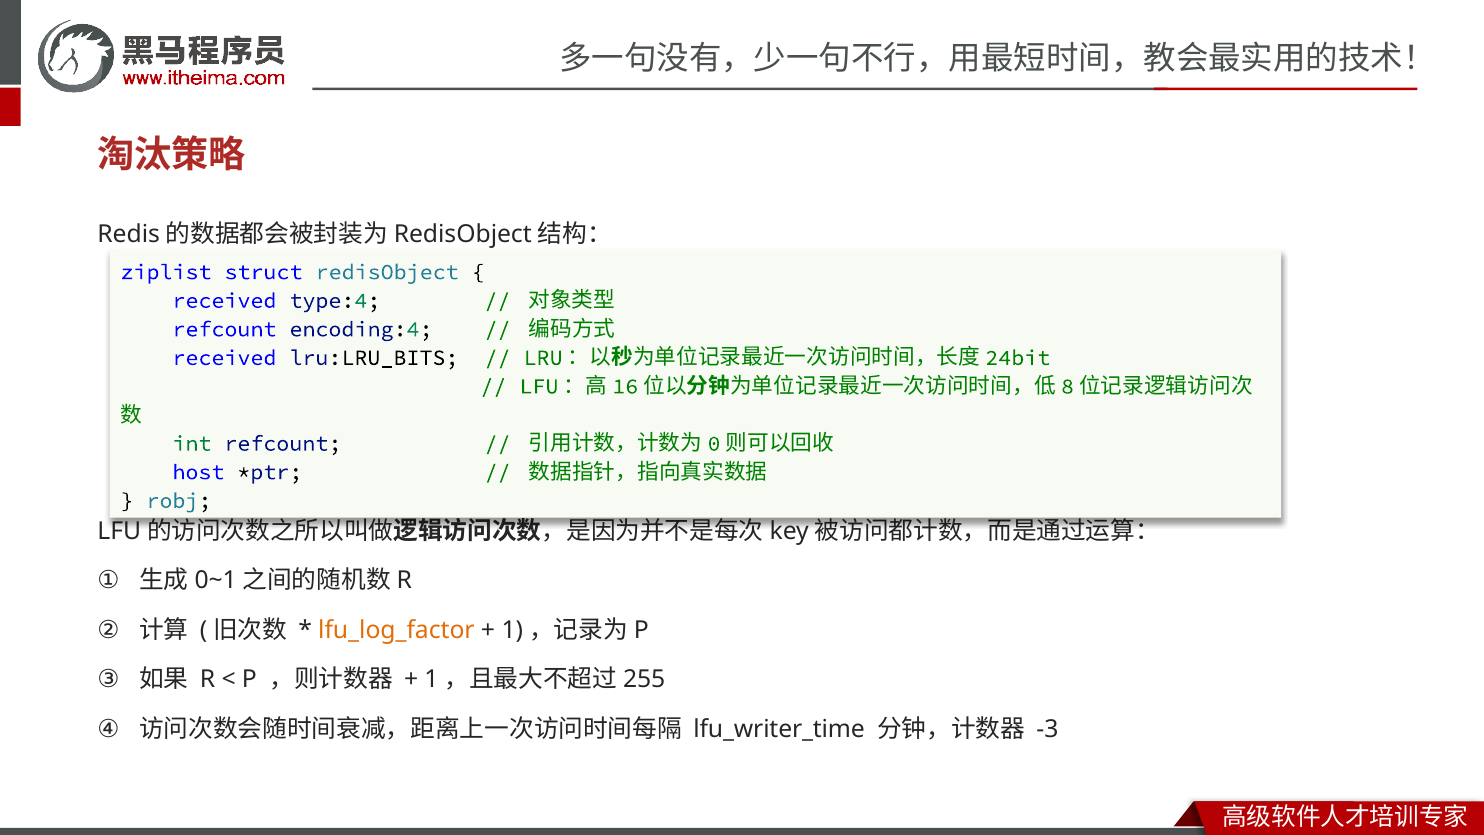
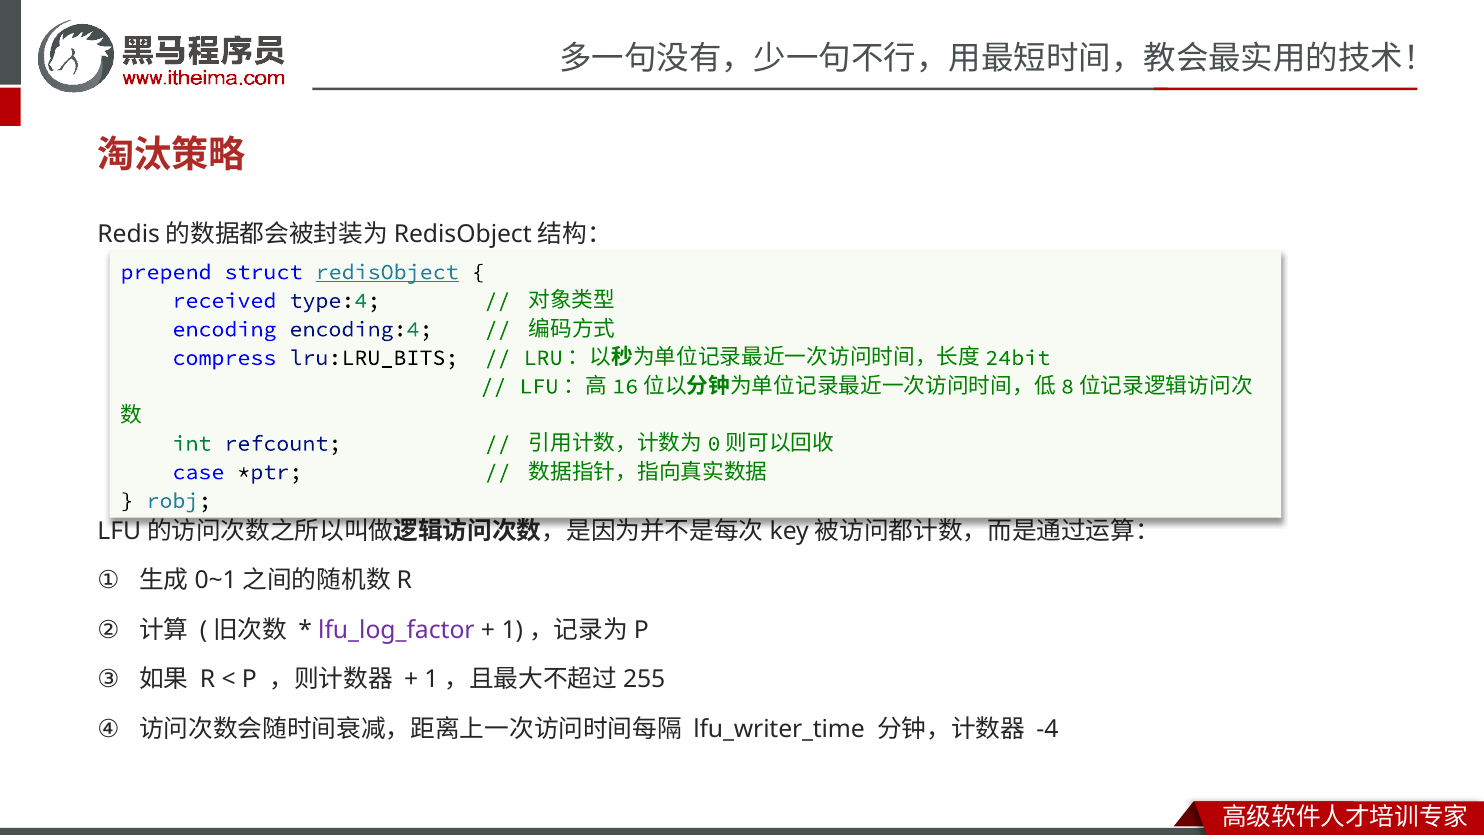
ziplist: ziplist -> prepend
redisObject underline: none -> present
refcount at (224, 329): refcount -> encoding
received at (224, 358): received -> compress
host: host -> case
lfu_log_factor colour: orange -> purple
-3: -3 -> -4
